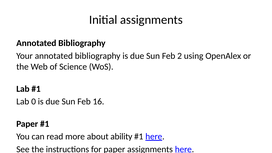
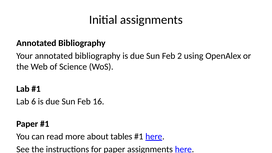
0: 0 -> 6
ability: ability -> tables
